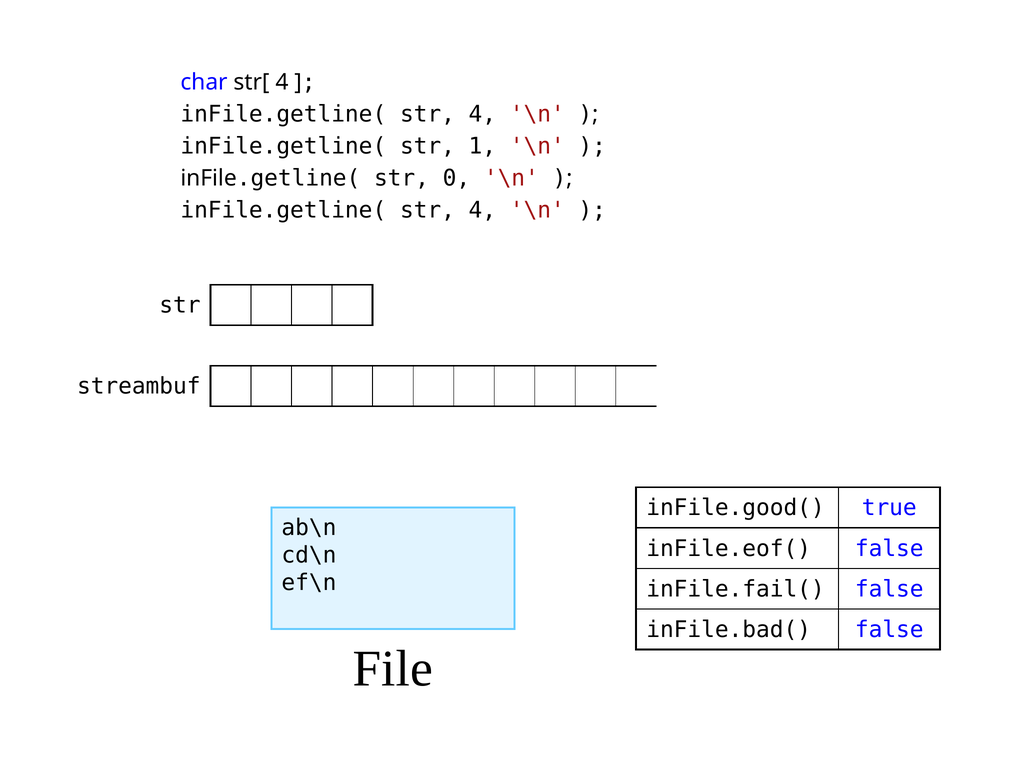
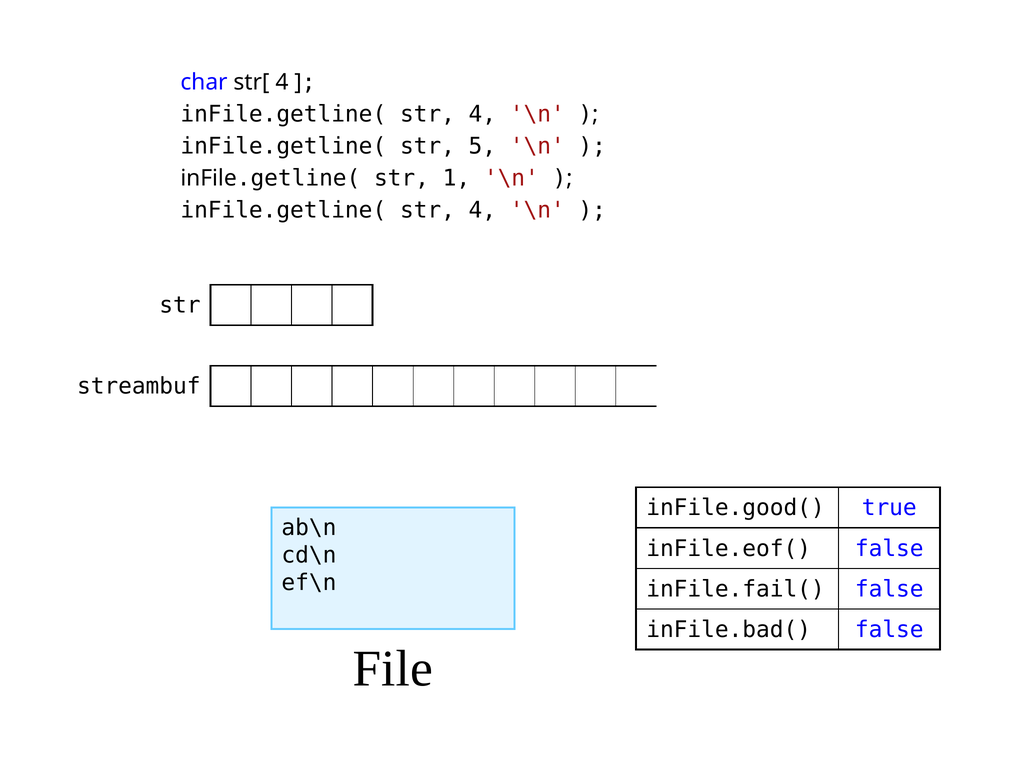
1: 1 -> 5
0: 0 -> 1
